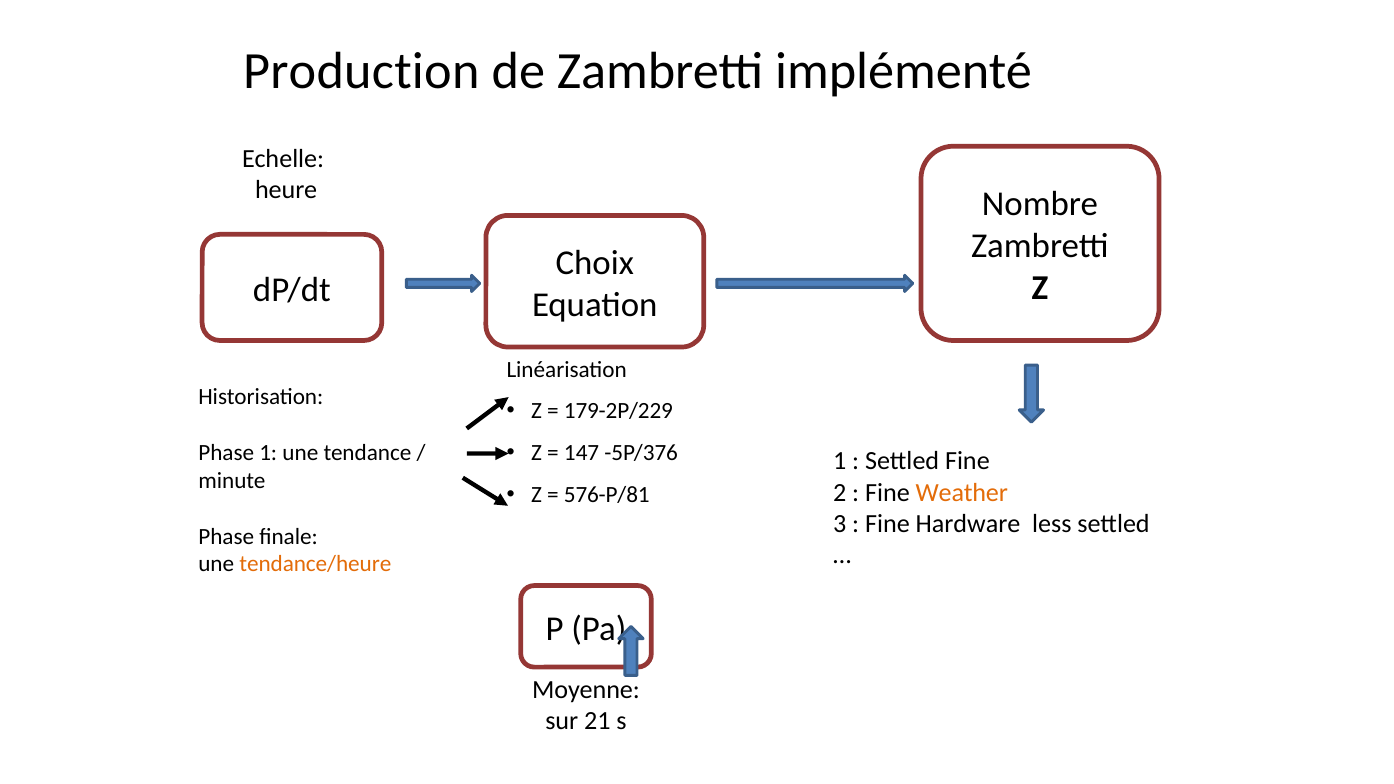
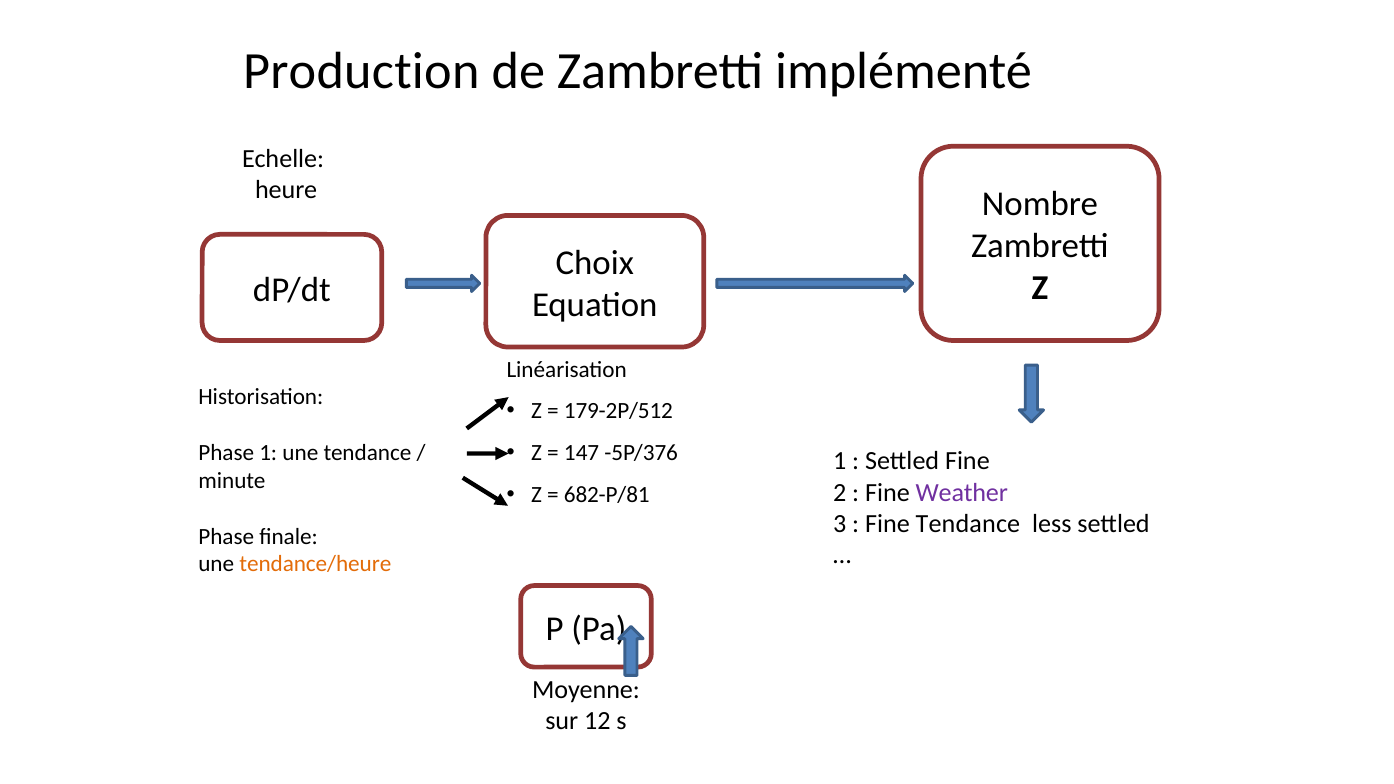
179-2P/229: 179-2P/229 -> 179-2P/512
Weather colour: orange -> purple
576-P/81: 576-P/81 -> 682-P/81
Fine Hardware: Hardware -> Tendance
21: 21 -> 12
